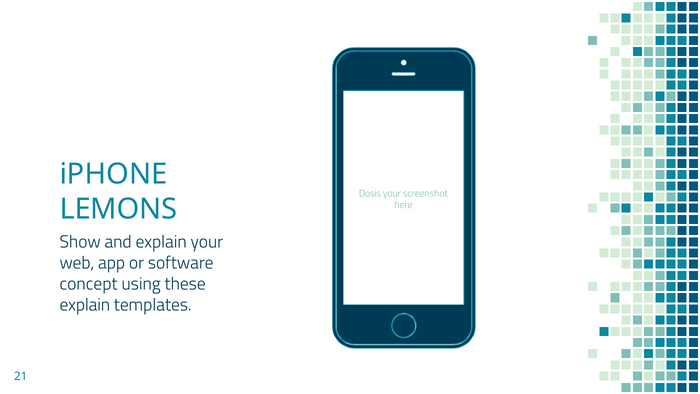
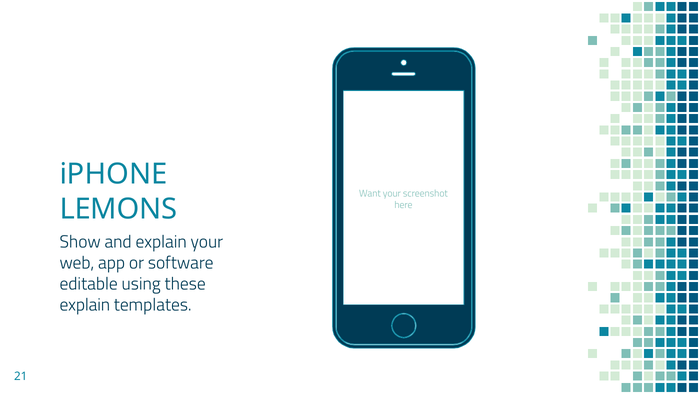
Dosis: Dosis -> Want
concept: concept -> editable
